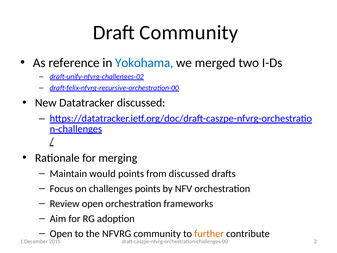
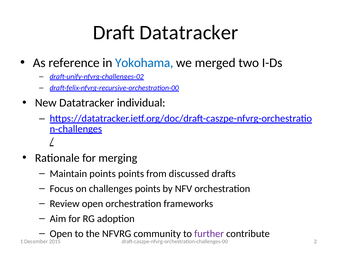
Draft Community: Community -> Datatracker
Datatracker discussed: discussed -> individual
Maintain would: would -> points
further colour: orange -> purple
